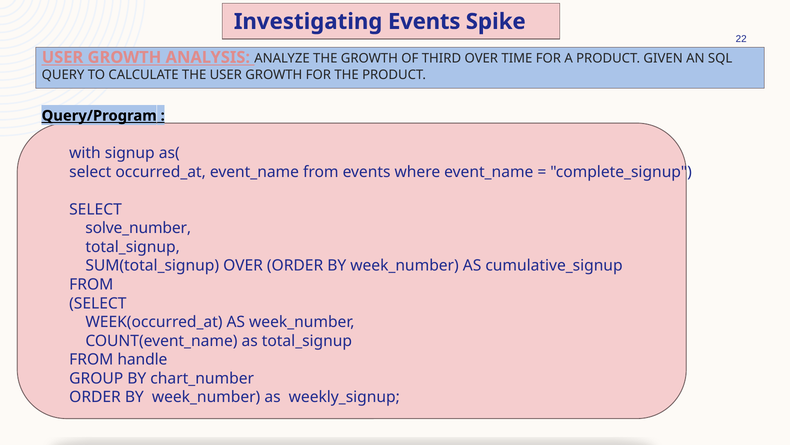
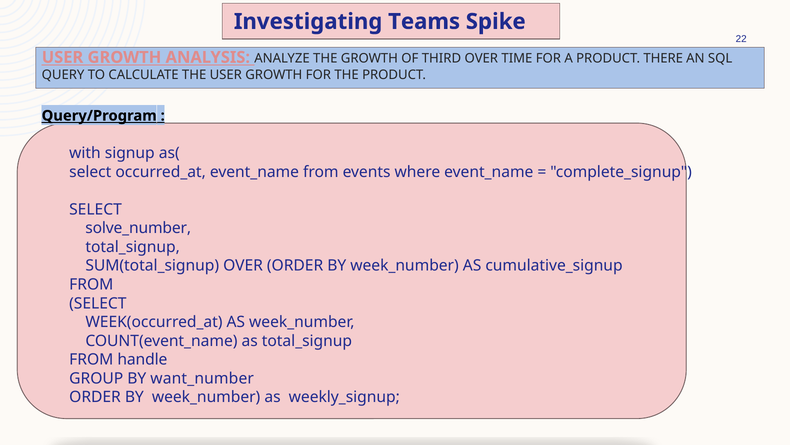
Investigating Events: Events -> Teams
GIVEN: GIVEN -> THERE
chart_number: chart_number -> want_number
